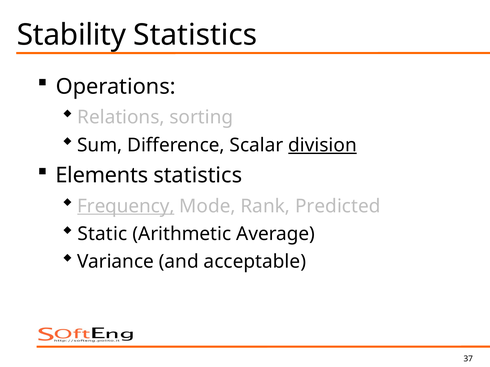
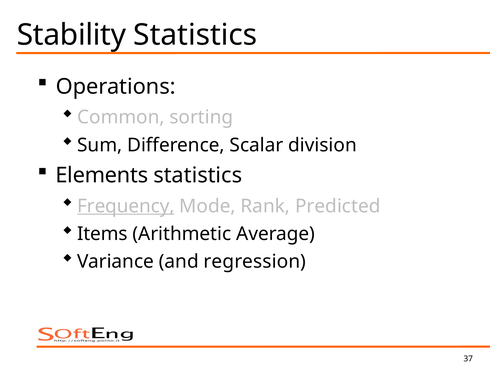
Relations: Relations -> Common
division underline: present -> none
Static: Static -> Items
acceptable: acceptable -> regression
